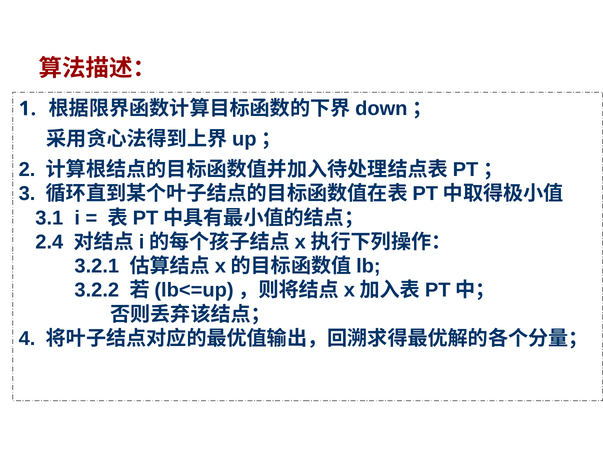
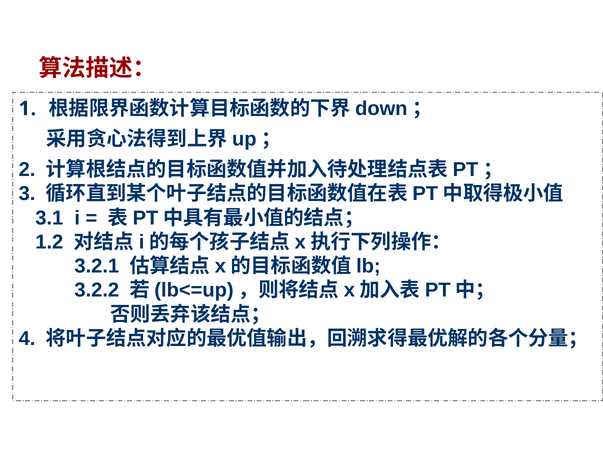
2.4: 2.4 -> 1.2
